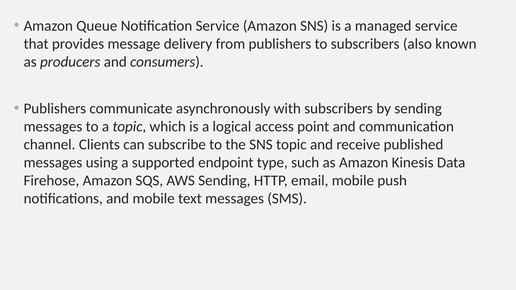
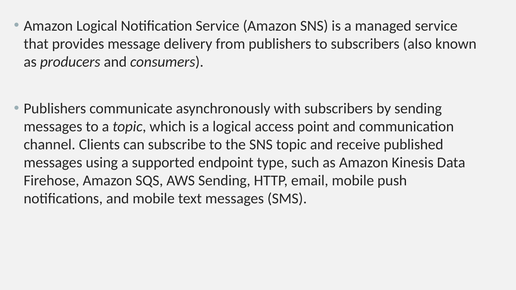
Amazon Queue: Queue -> Logical
